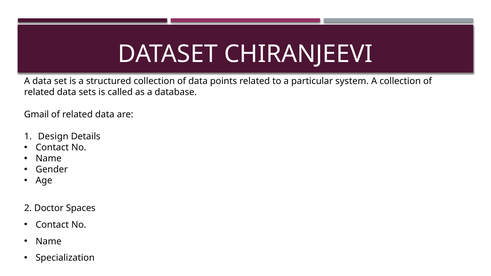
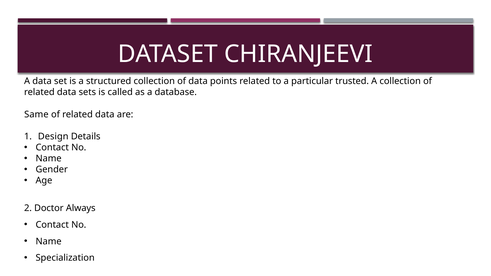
system: system -> trusted
Gmail: Gmail -> Same
Spaces: Spaces -> Always
